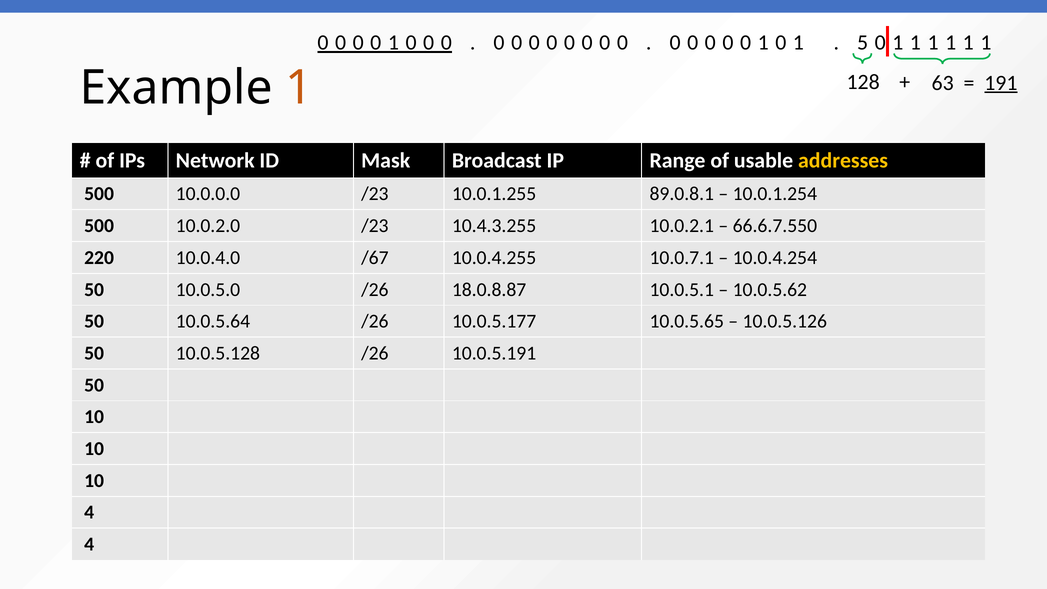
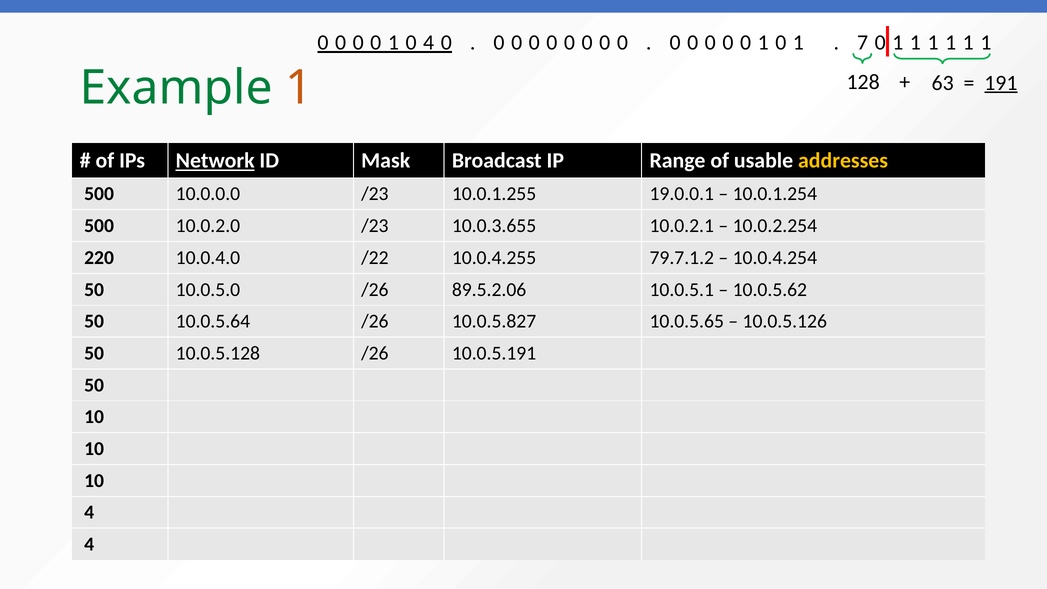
0 at (429, 43): 0 -> 4
5: 5 -> 7
Example colour: black -> green
Network underline: none -> present
89.0.8.1: 89.0.8.1 -> 19.0.0.1
10.4.3.255: 10.4.3.255 -> 10.0.3.655
66.6.7.550: 66.6.7.550 -> 10.0.2.254
/67: /67 -> /22
10.0.7.1: 10.0.7.1 -> 79.7.1.2
18.0.8.87: 18.0.8.87 -> 89.5.2.06
10.0.5.177: 10.0.5.177 -> 10.0.5.827
